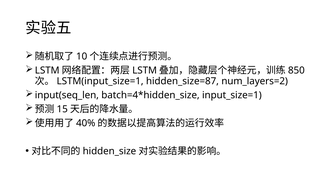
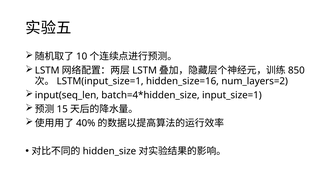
hidden_size=87: hidden_size=87 -> hidden_size=16
